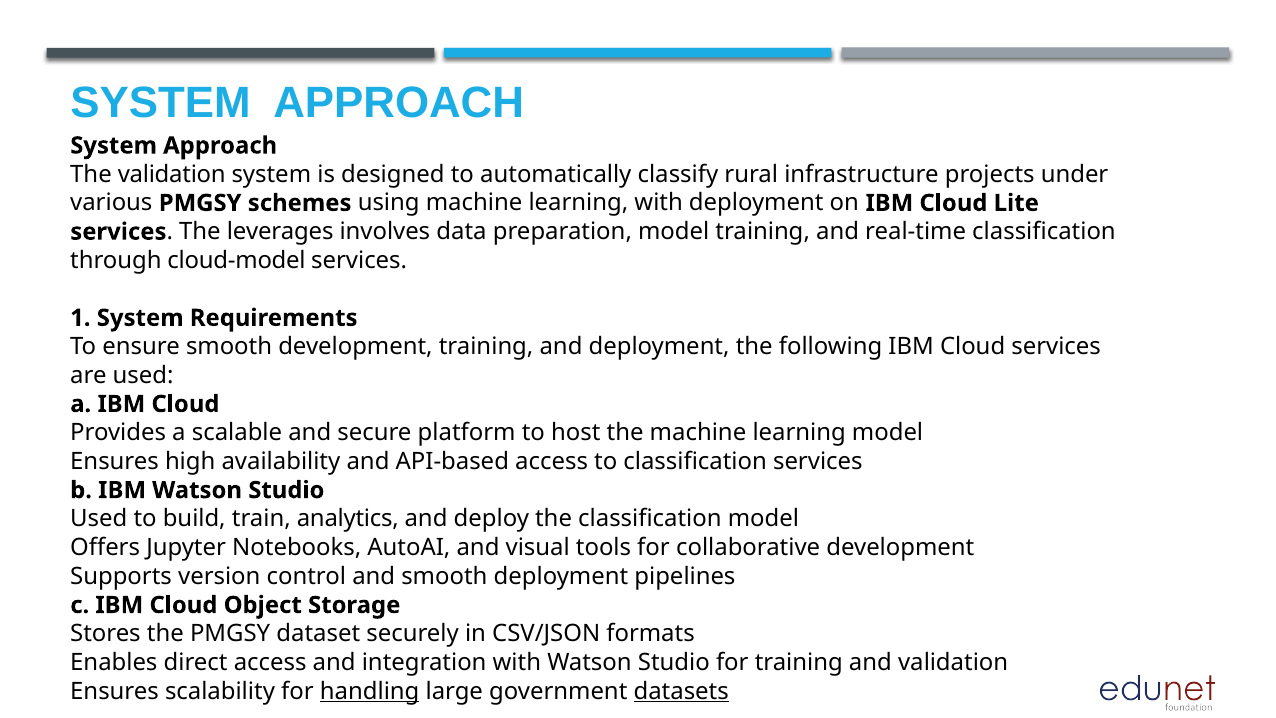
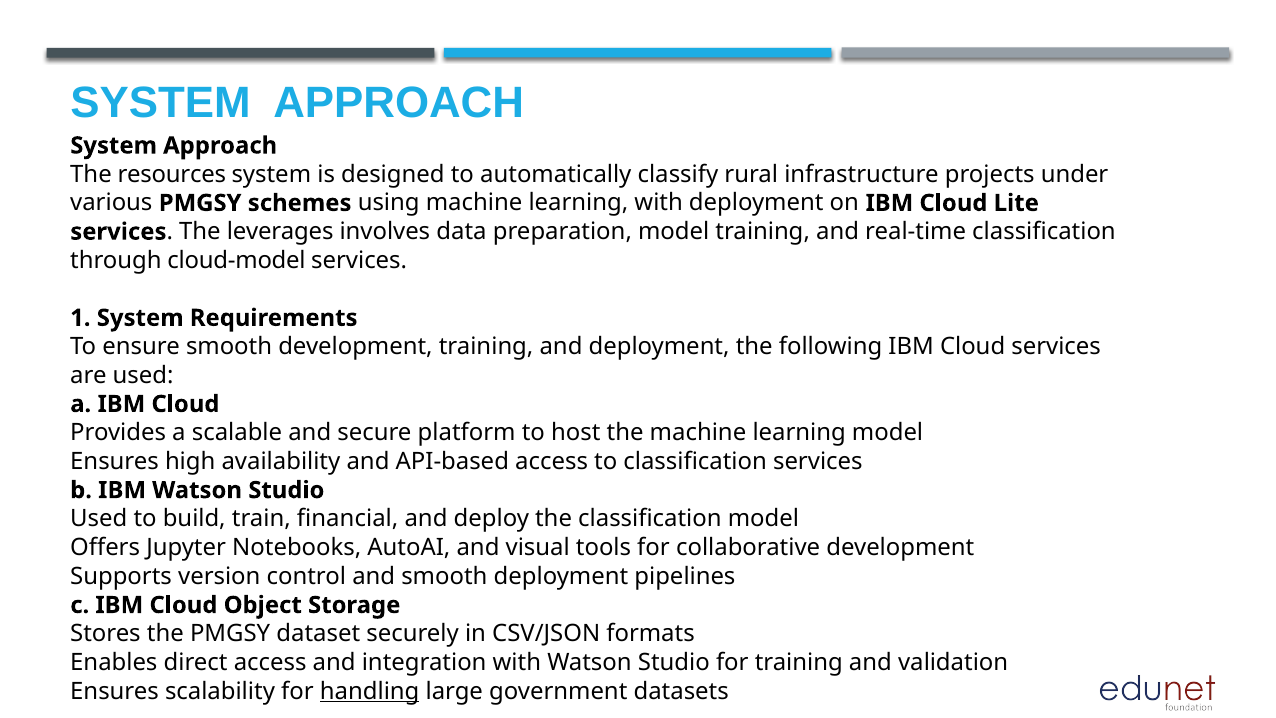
The validation: validation -> resources
analytics: analytics -> financial
datasets underline: present -> none
